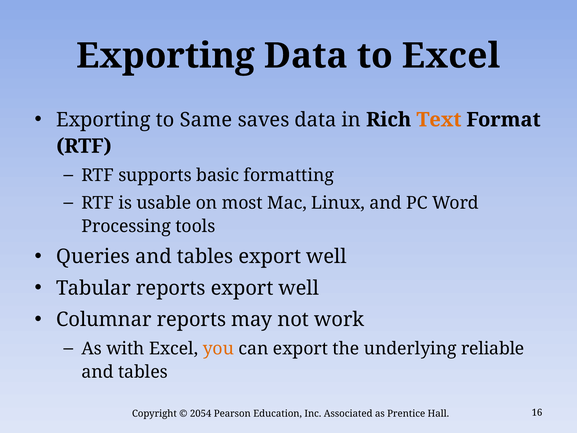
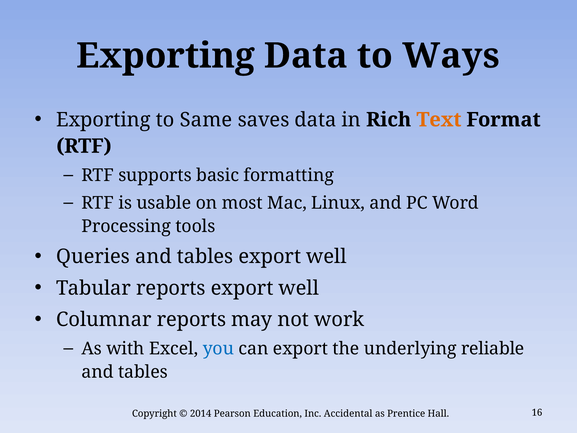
to Excel: Excel -> Ways
you colour: orange -> blue
2054: 2054 -> 2014
Associated: Associated -> Accidental
